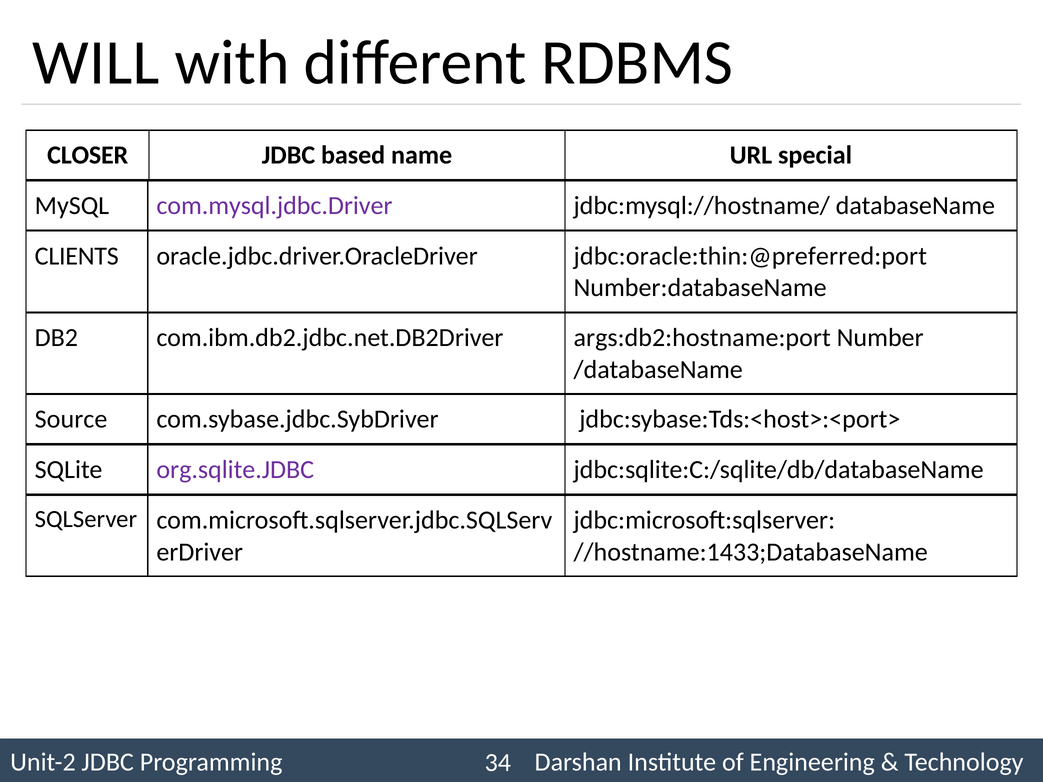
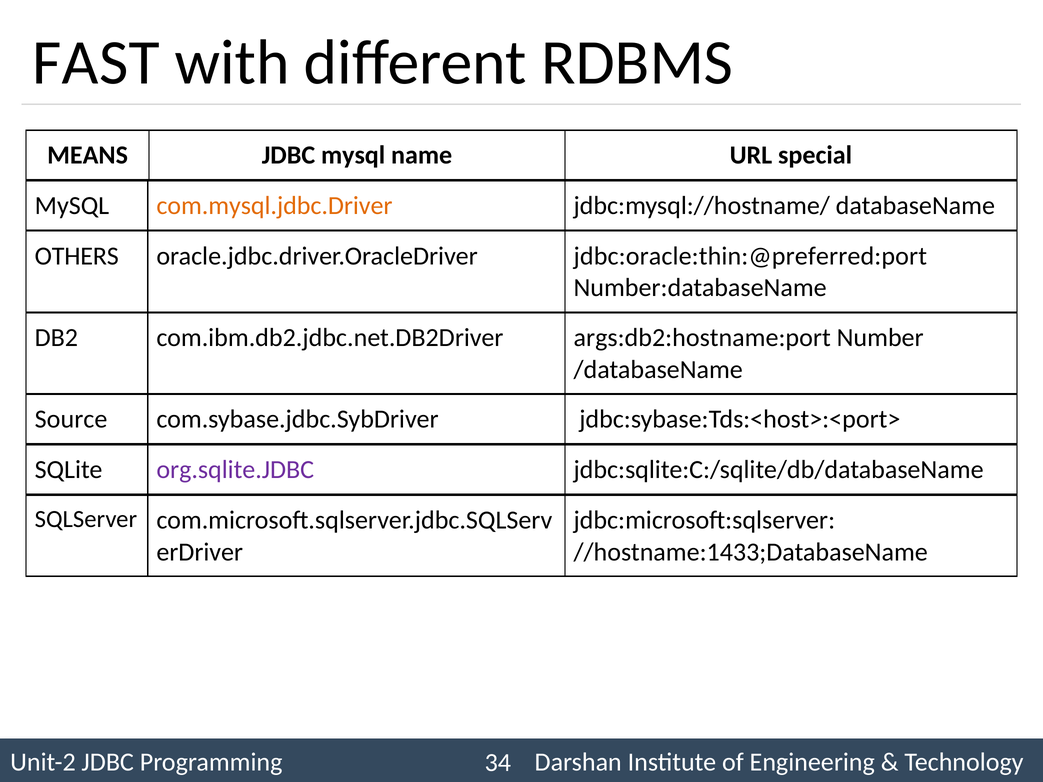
WILL: WILL -> FAST
CLOSER: CLOSER -> MEANS
JDBC based: based -> mysql
com.mysql.jdbc.Driver colour: purple -> orange
CLIENTS: CLIENTS -> OTHERS
